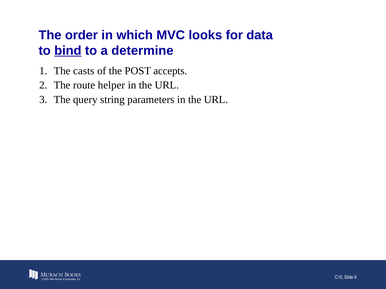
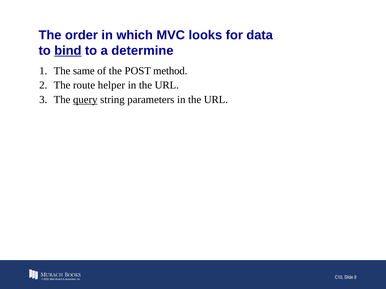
casts: casts -> same
accepts: accepts -> method
query underline: none -> present
